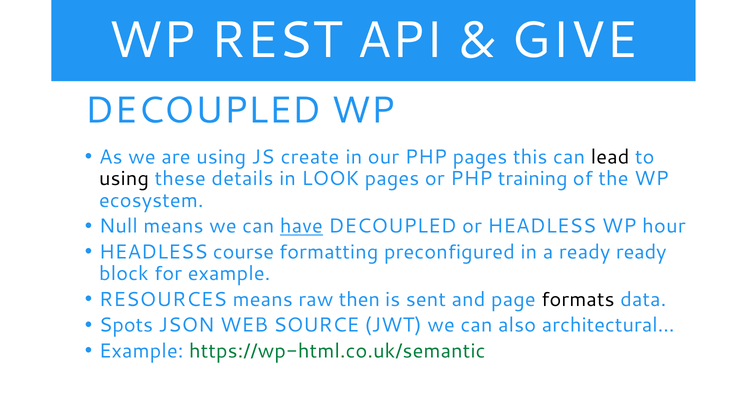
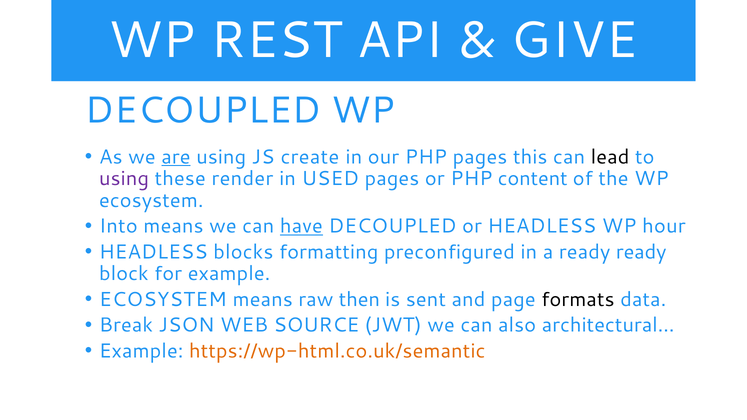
are underline: none -> present
using at (124, 179) colour: black -> purple
details: details -> render
LOOK: LOOK -> USED
training: training -> content
Null: Null -> Into
course: course -> blocks
RESOURCES at (163, 300): RESOURCES -> ECOSYSTEM
Spots: Spots -> Break
https://wp-html.co.uk/semantic colour: green -> orange
